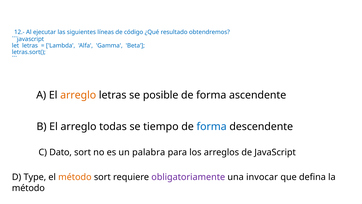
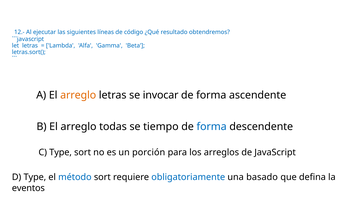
posible: posible -> invocar
C Dato: Dato -> Type
palabra: palabra -> porción
método at (75, 177) colour: orange -> blue
obligatoriamente colour: purple -> blue
invocar: invocar -> basado
método at (28, 188): método -> eventos
